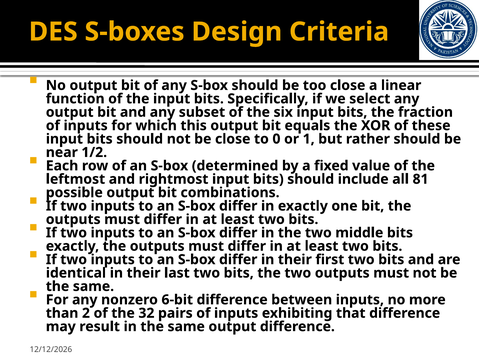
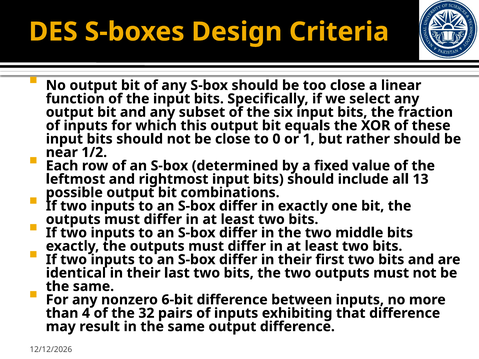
81: 81 -> 13
2: 2 -> 4
